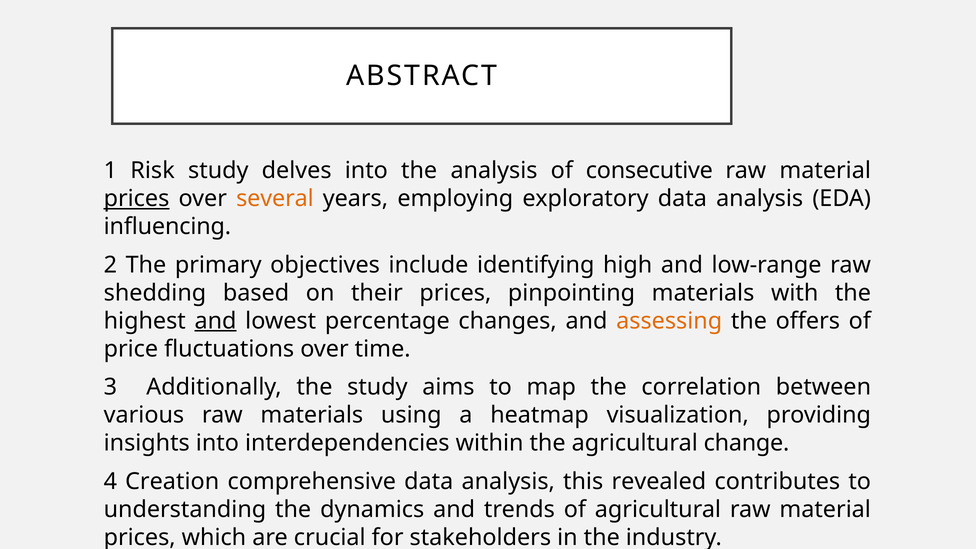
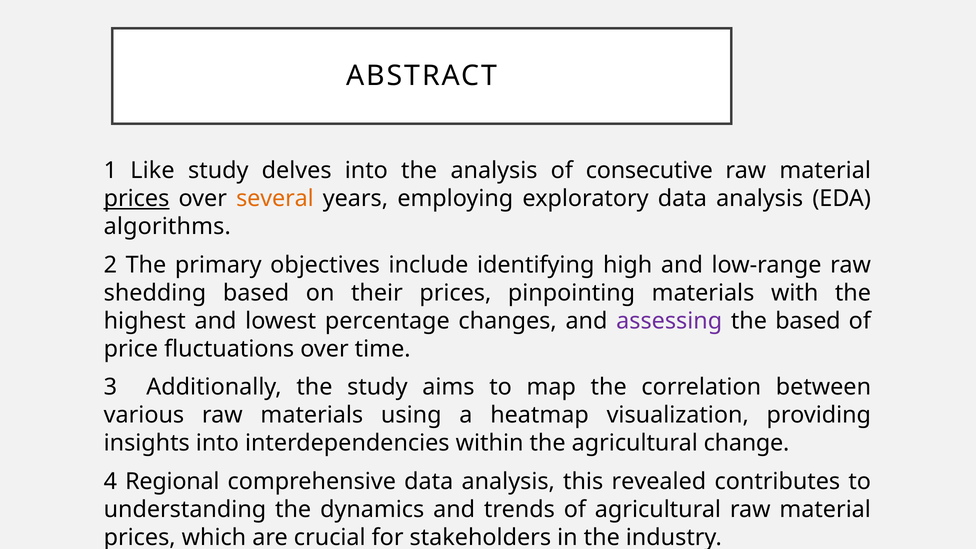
Risk: Risk -> Like
influencing: influencing -> algorithms
and at (215, 321) underline: present -> none
assessing colour: orange -> purple
the offers: offers -> based
Creation: Creation -> Regional
